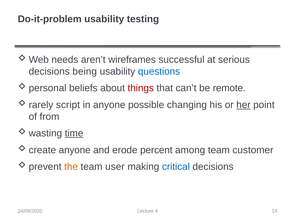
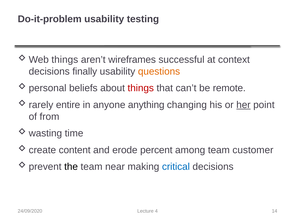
needs at (65, 60): needs -> things
serious: serious -> context
being: being -> finally
questions colour: blue -> orange
script: script -> entire
possible: possible -> anything
time underline: present -> none
anyone at (75, 150): anyone -> content
the colour: orange -> black
user: user -> near
